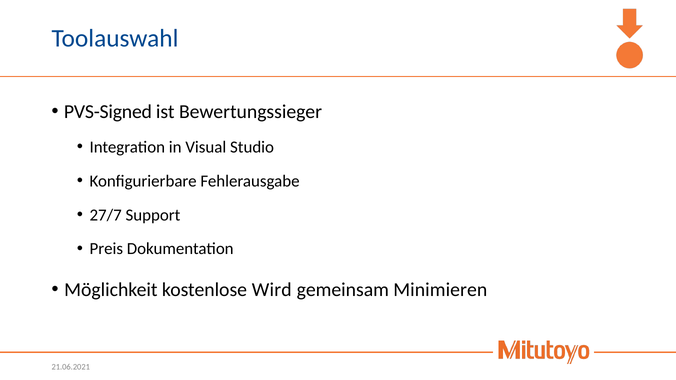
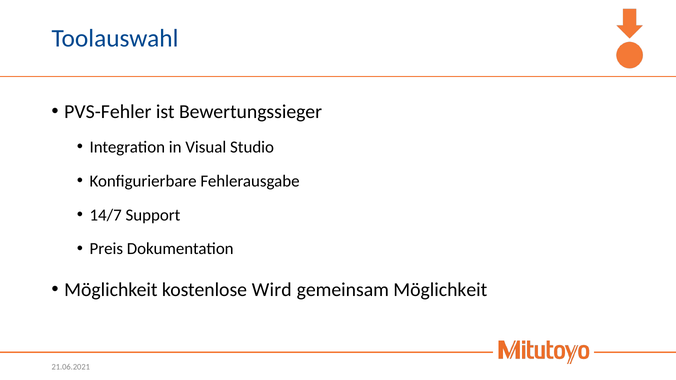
PVS-Signed: PVS-Signed -> PVS-Fehler
27/7: 27/7 -> 14/7
gemeinsam Minimieren: Minimieren -> Möglichkeit
